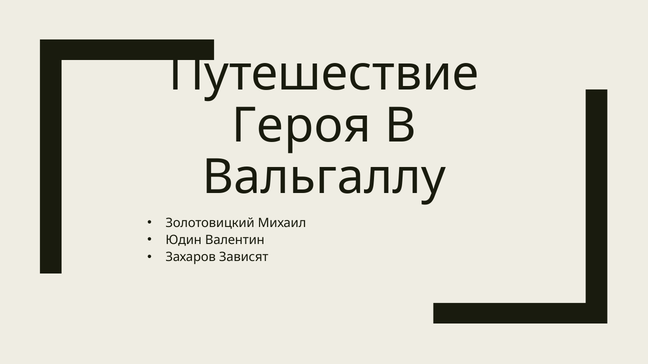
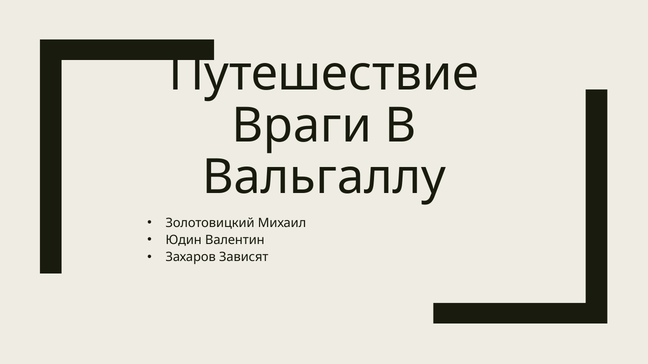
Героя: Героя -> Враги
